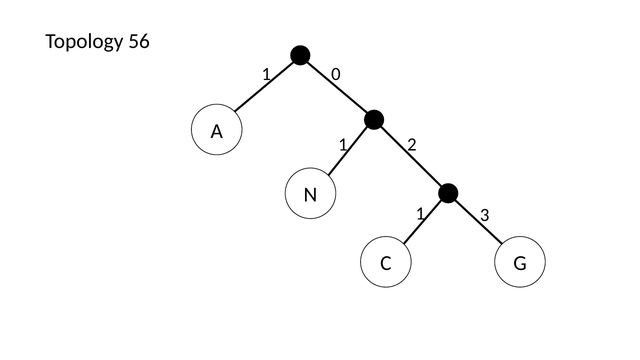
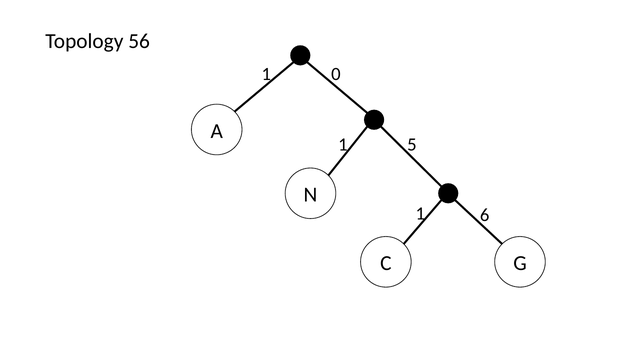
2: 2 -> 5
3: 3 -> 6
